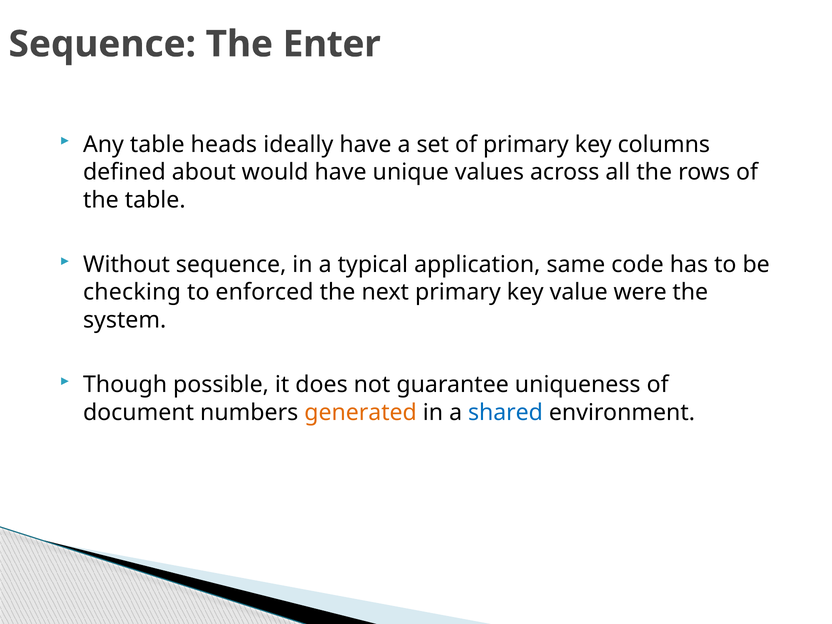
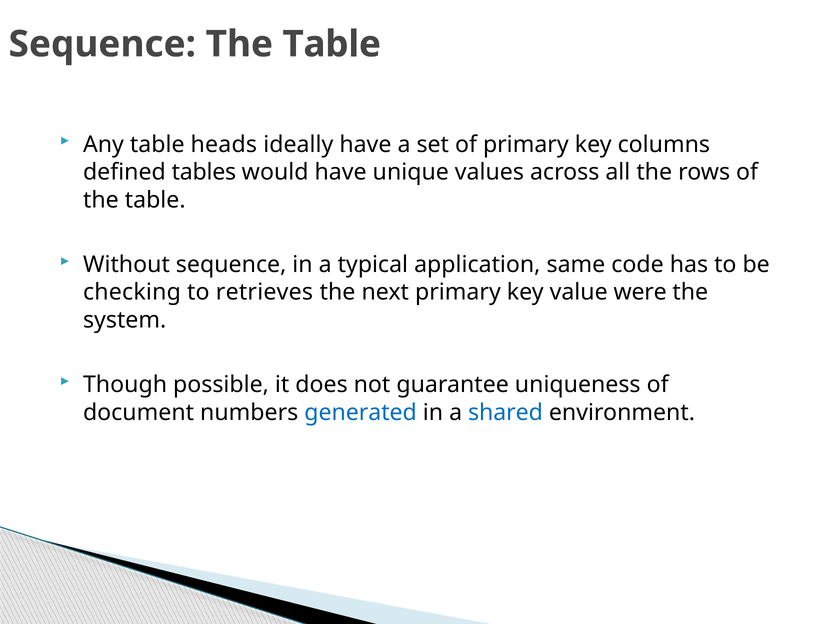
Sequence The Enter: Enter -> Table
about: about -> tables
enforced: enforced -> retrieves
generated colour: orange -> blue
